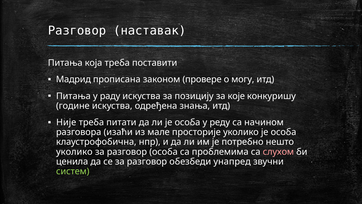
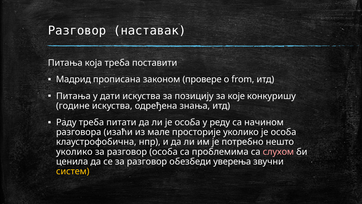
могу: могу -> from
раду: раду -> дати
Није: Није -> Раду
унапред: унапред -> уверења
систем colour: light green -> yellow
